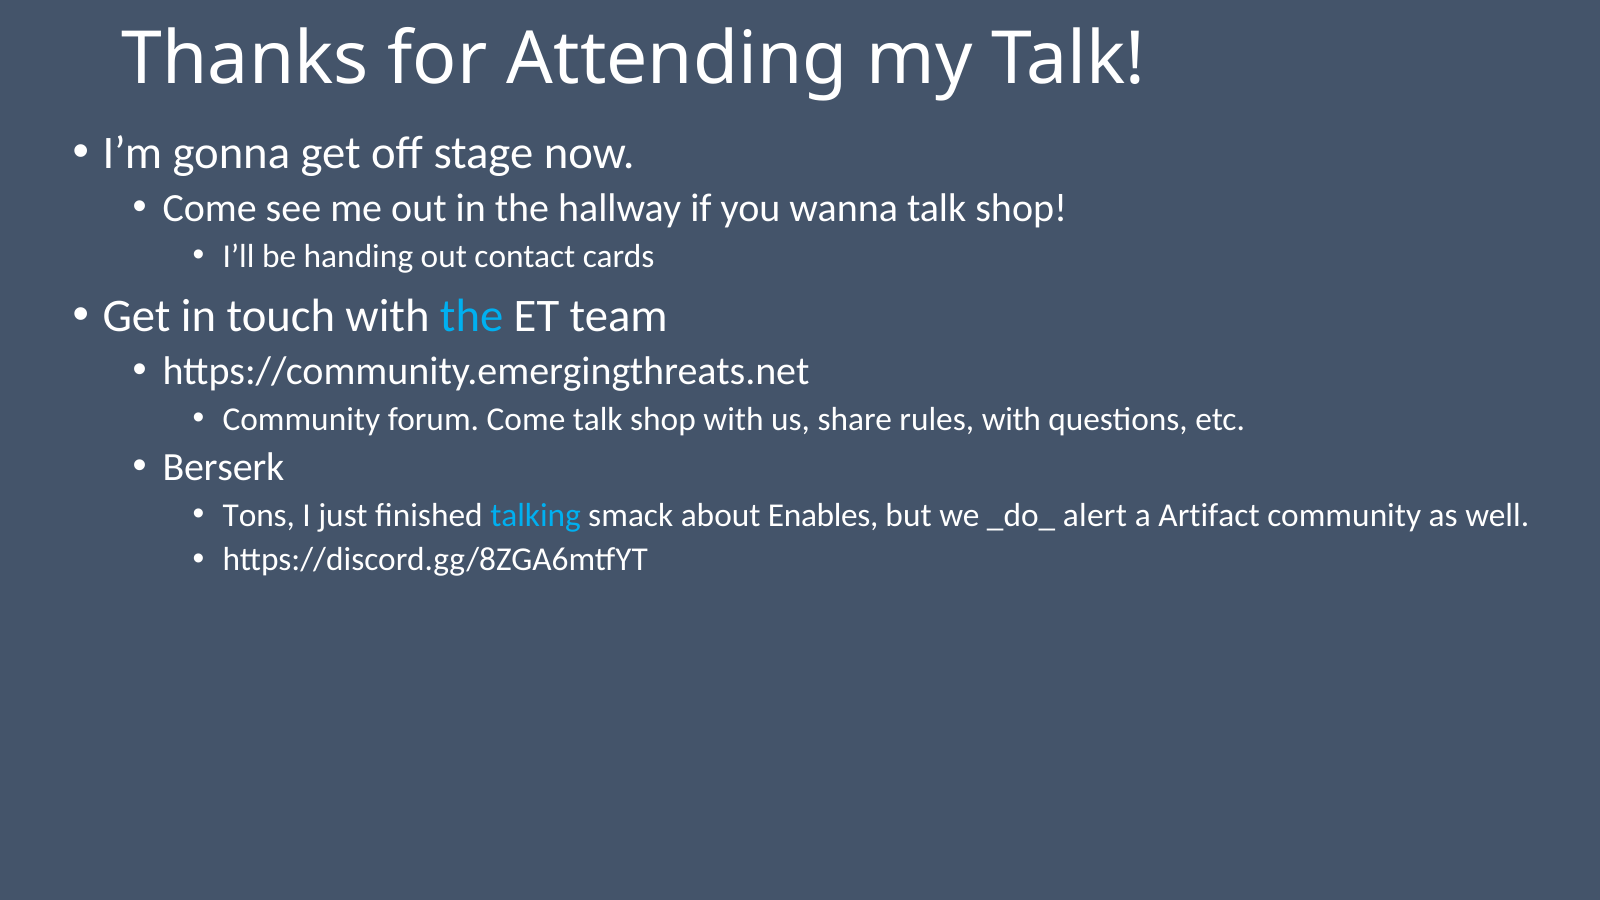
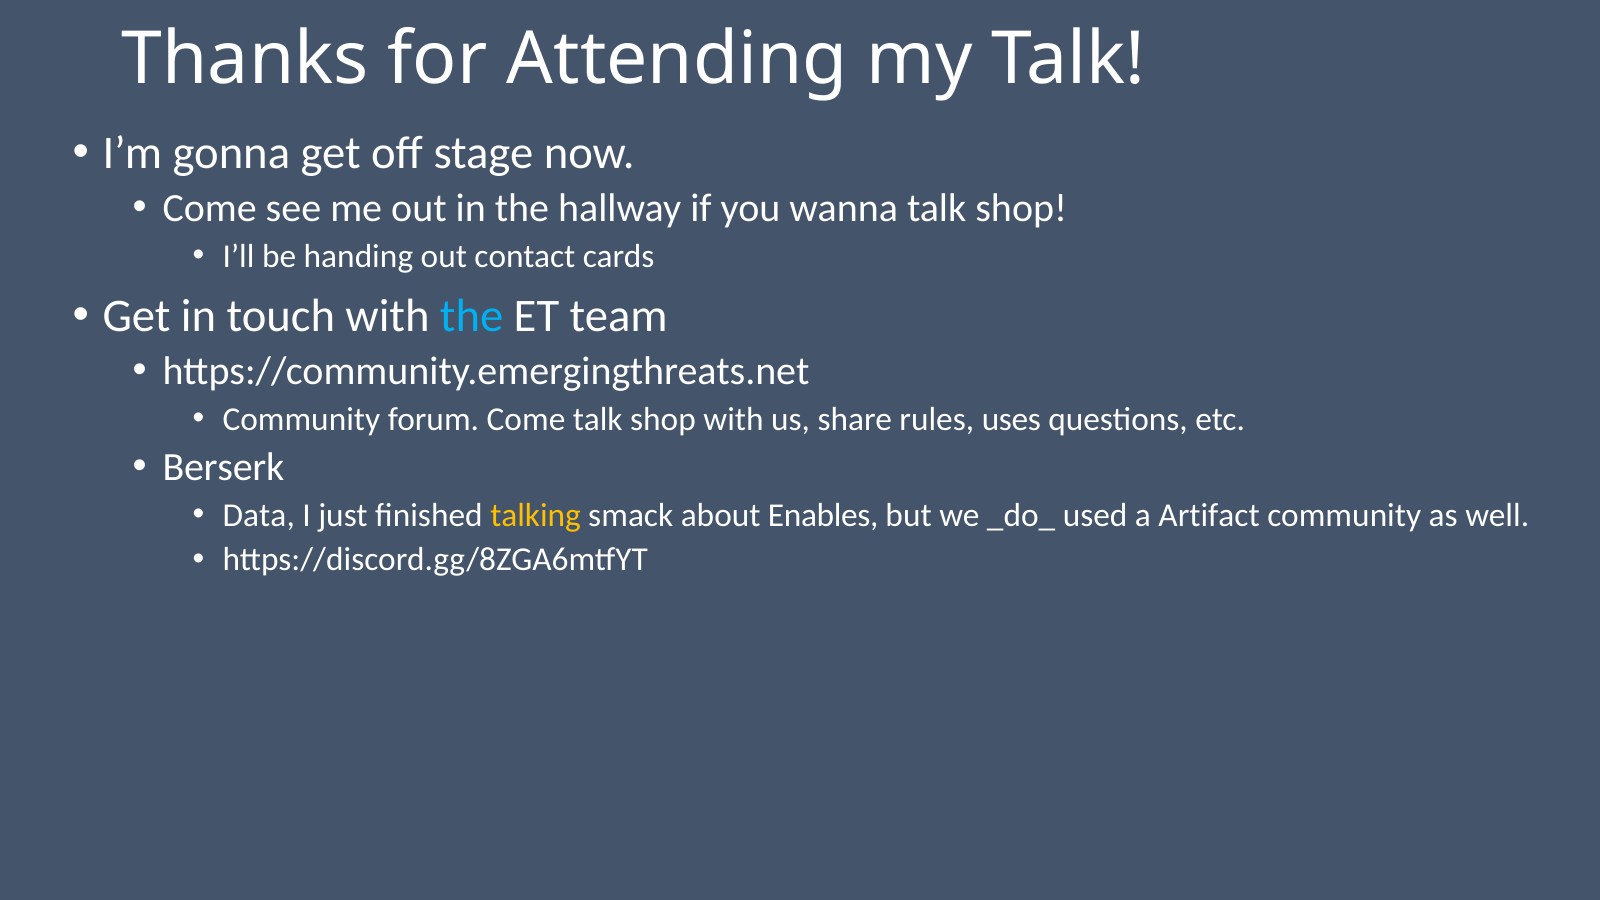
rules with: with -> uses
Tons: Tons -> Data
talking colour: light blue -> yellow
alert: alert -> used
